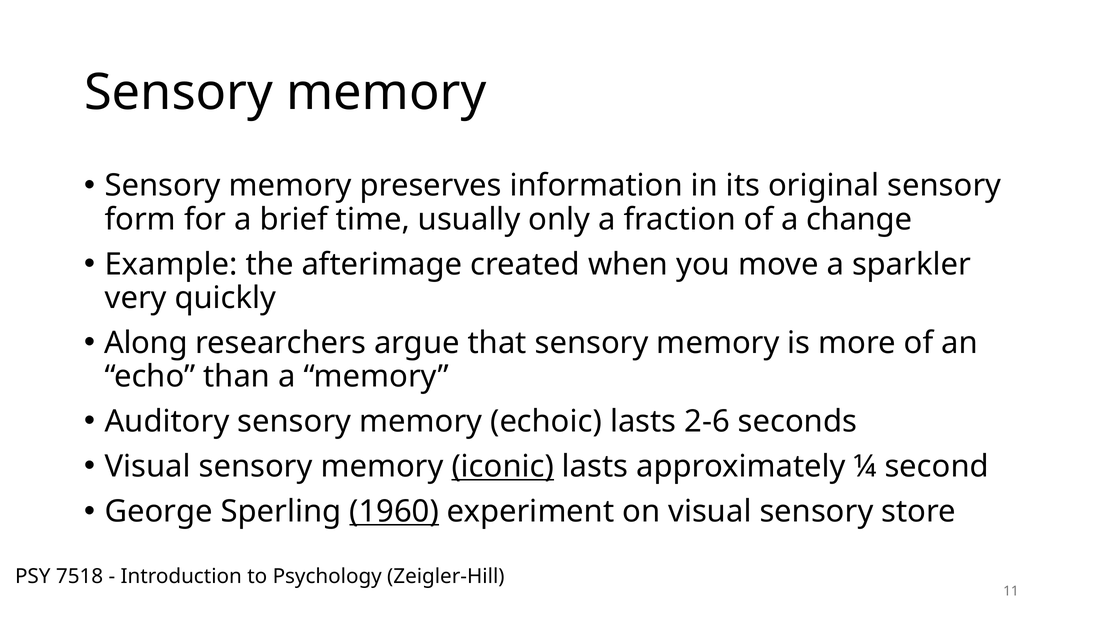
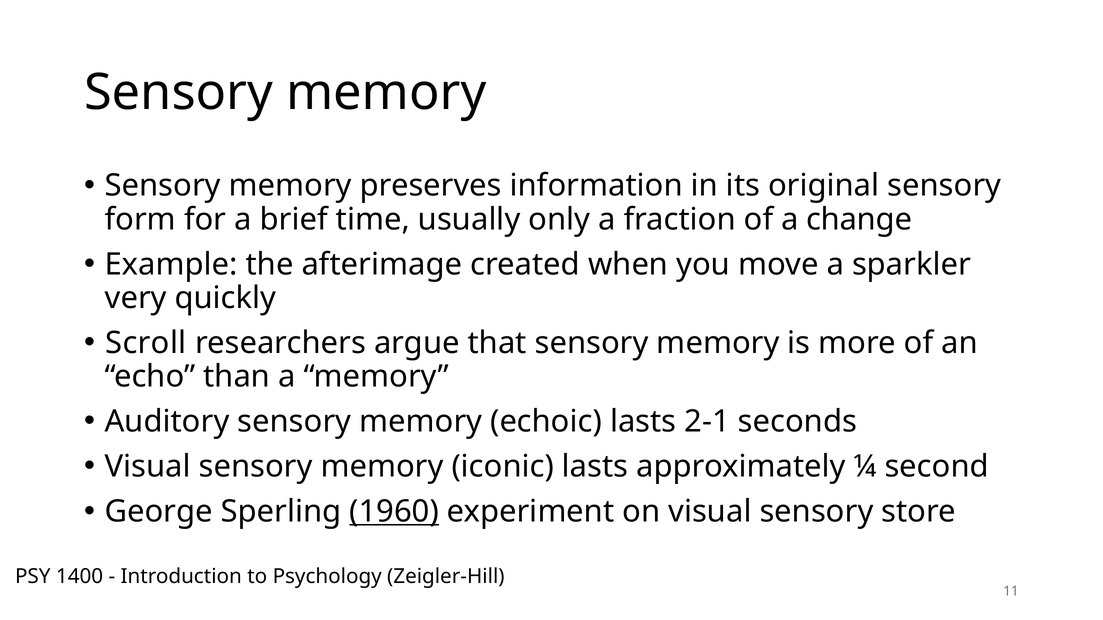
Along: Along -> Scroll
2-6: 2-6 -> 2-1
iconic underline: present -> none
7518: 7518 -> 1400
